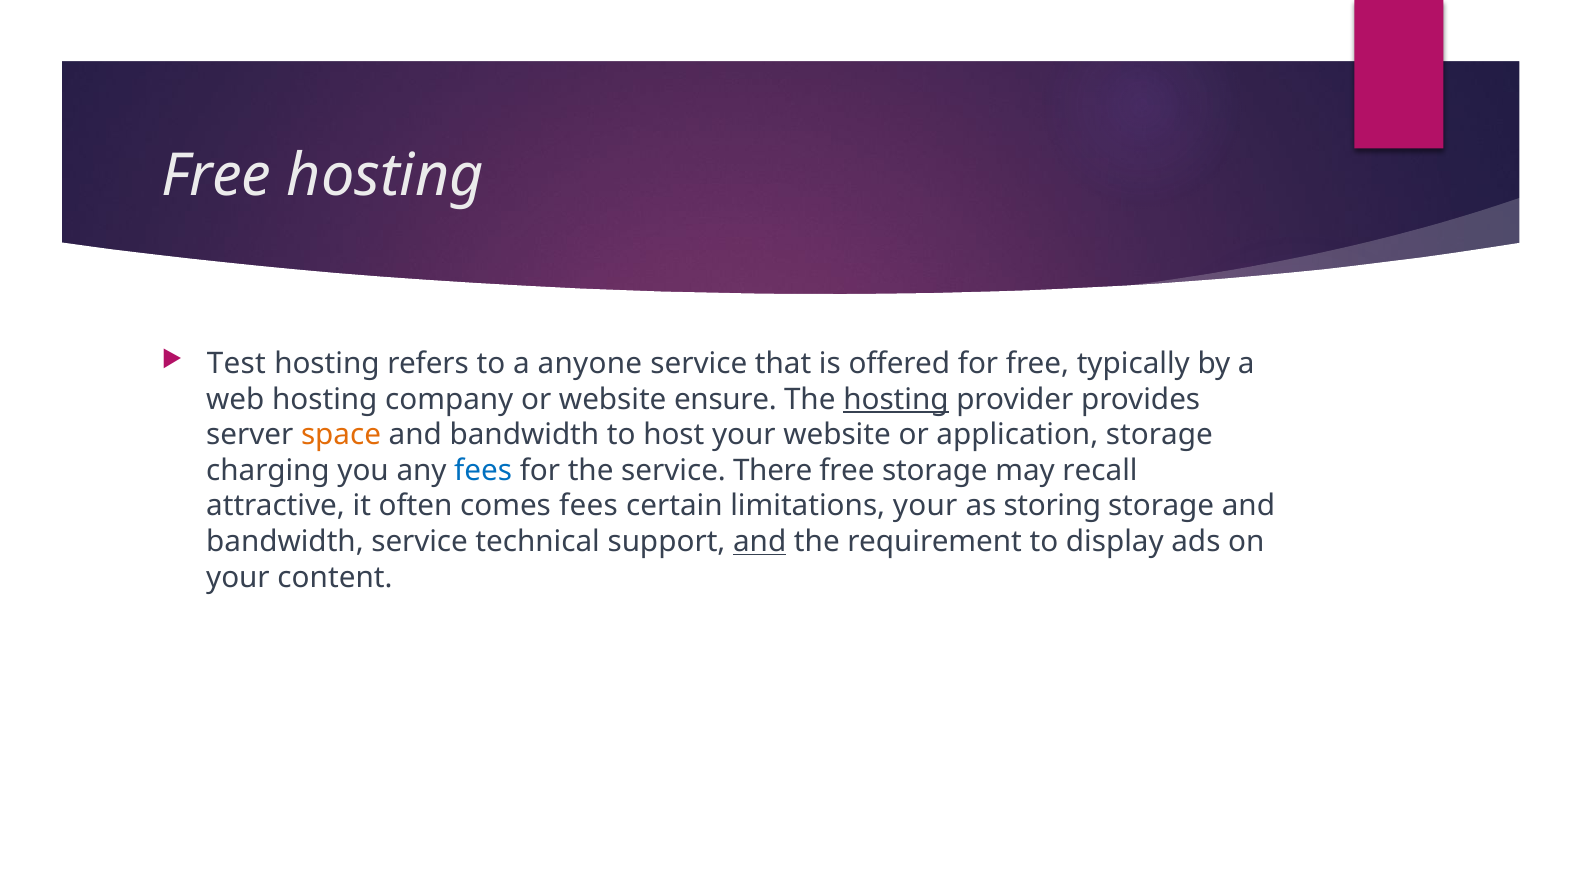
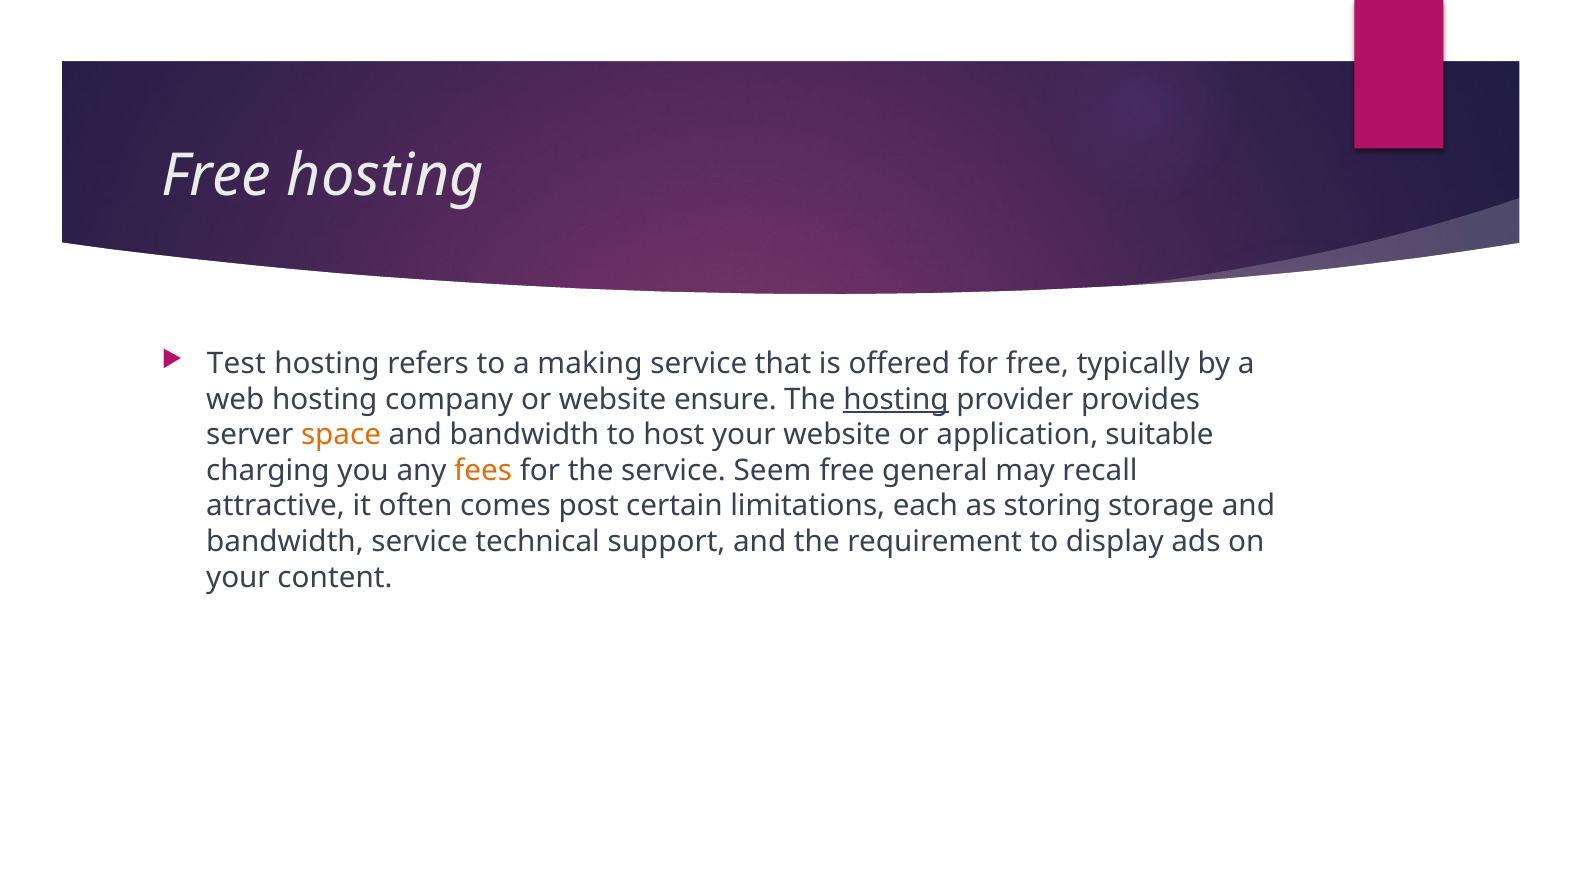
anyone: anyone -> making
application storage: storage -> suitable
fees at (483, 470) colour: blue -> orange
There: There -> Seem
free storage: storage -> general
comes fees: fees -> post
limitations your: your -> each
and at (760, 542) underline: present -> none
